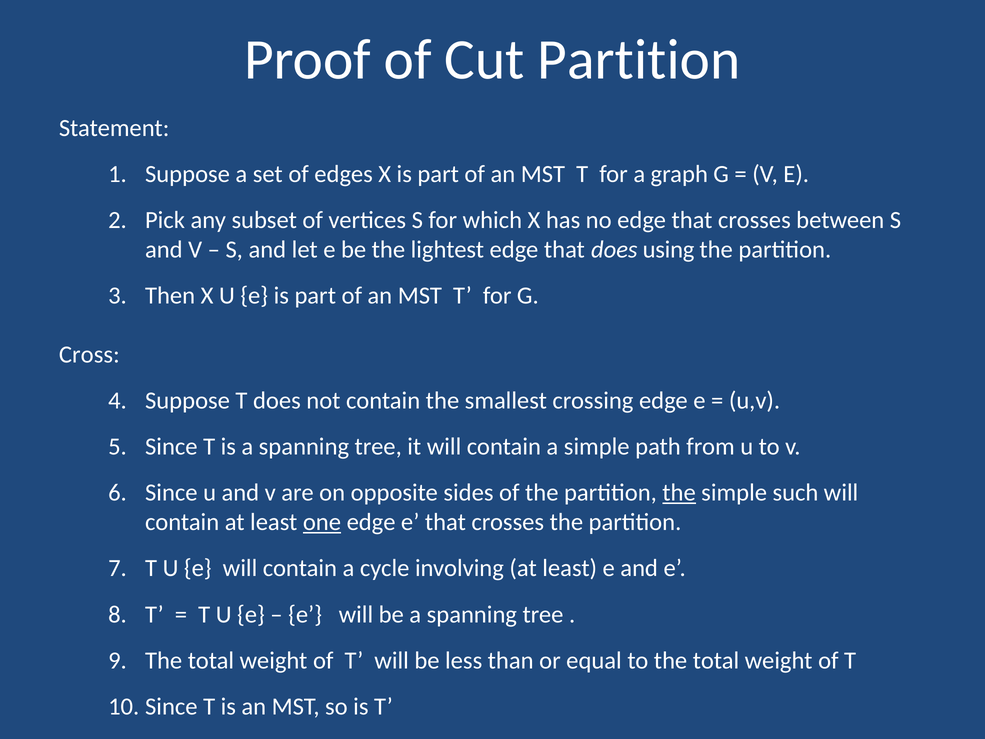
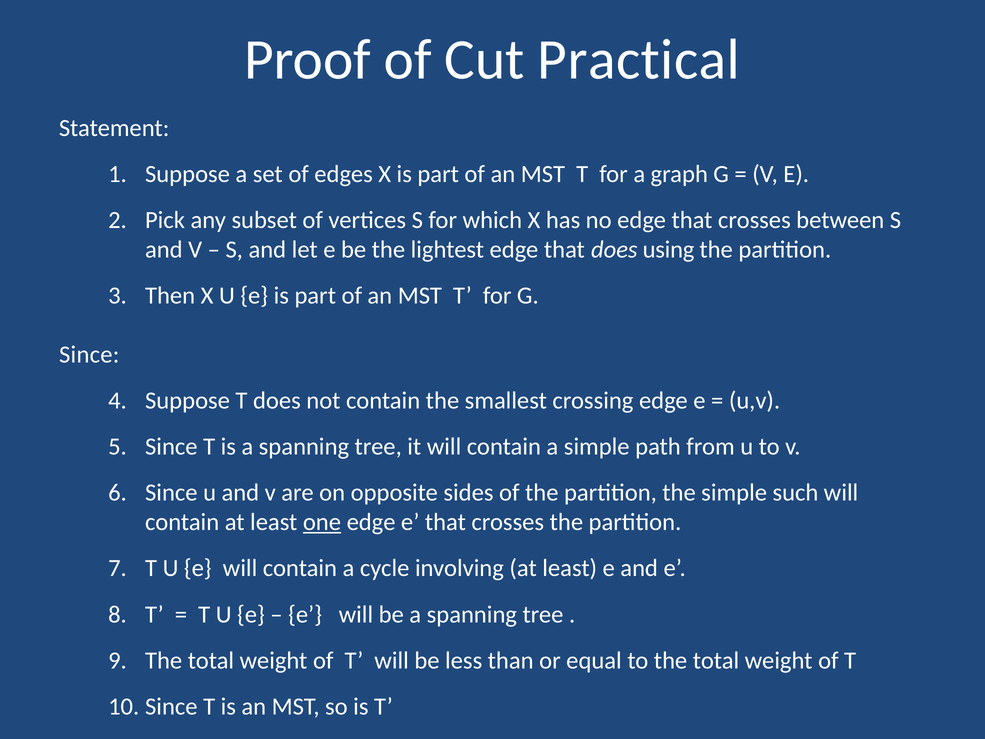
Cut Partition: Partition -> Practical
Cross at (89, 355): Cross -> Since
the at (679, 493) underline: present -> none
